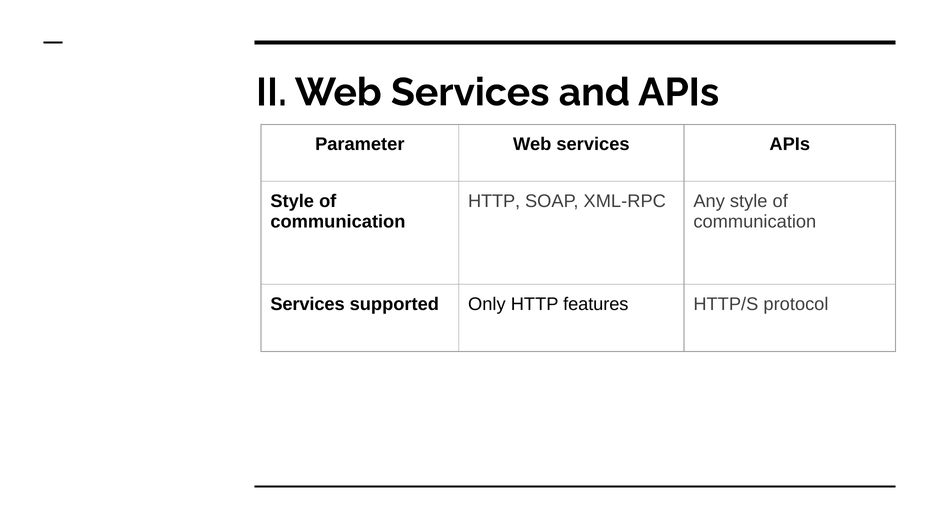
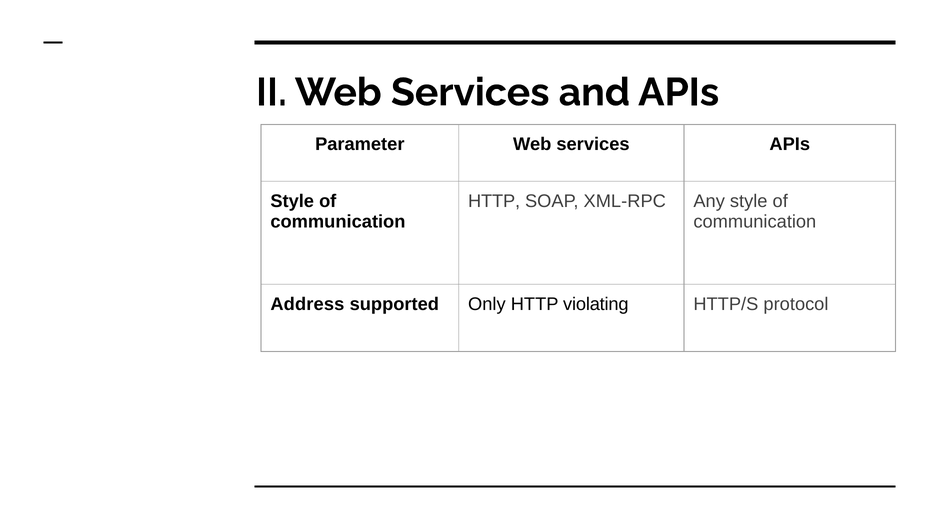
Services at (308, 304): Services -> Address
features: features -> violating
